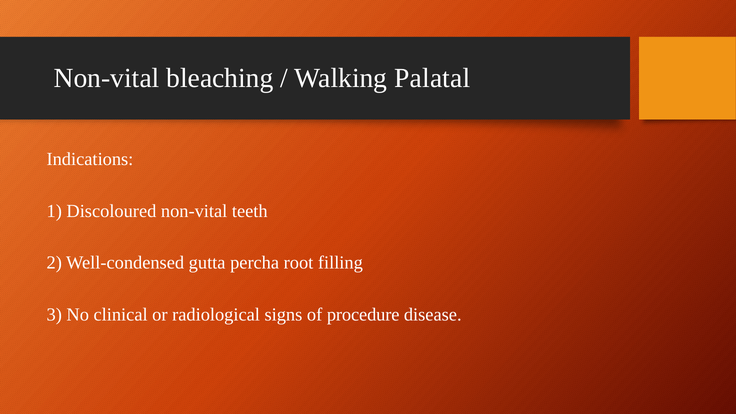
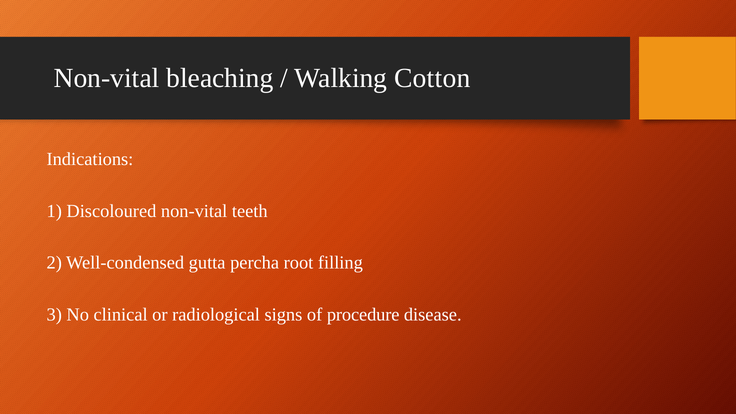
Palatal: Palatal -> Cotton
